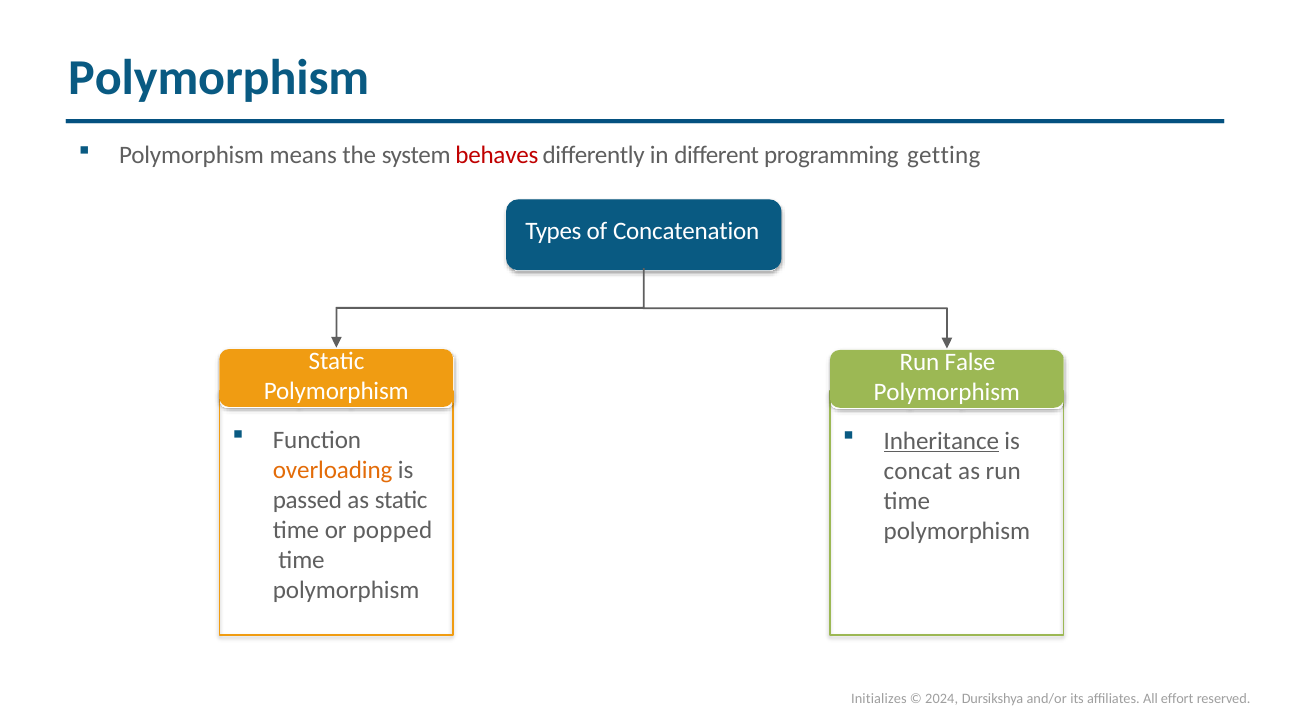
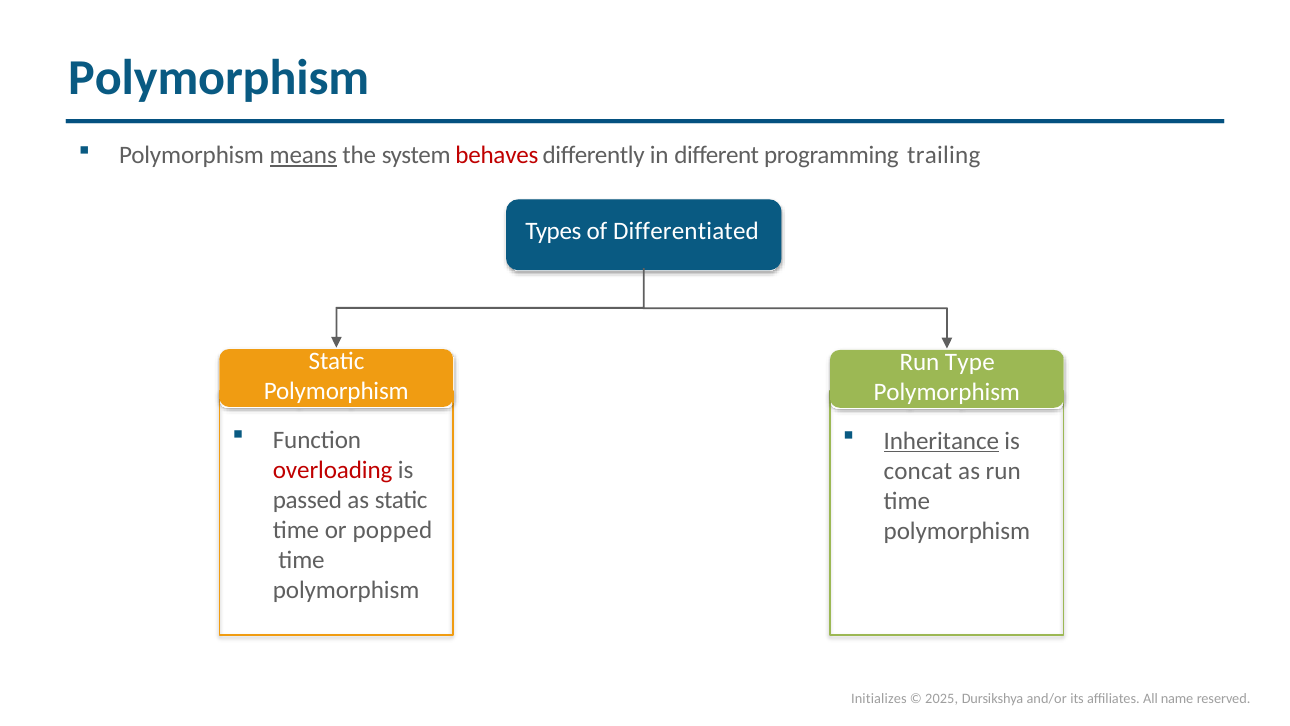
means underline: none -> present
getting: getting -> trailing
Concatenation: Concatenation -> Differentiated
False: False -> Type
overloading colour: orange -> red
2024: 2024 -> 2025
effort: effort -> name
